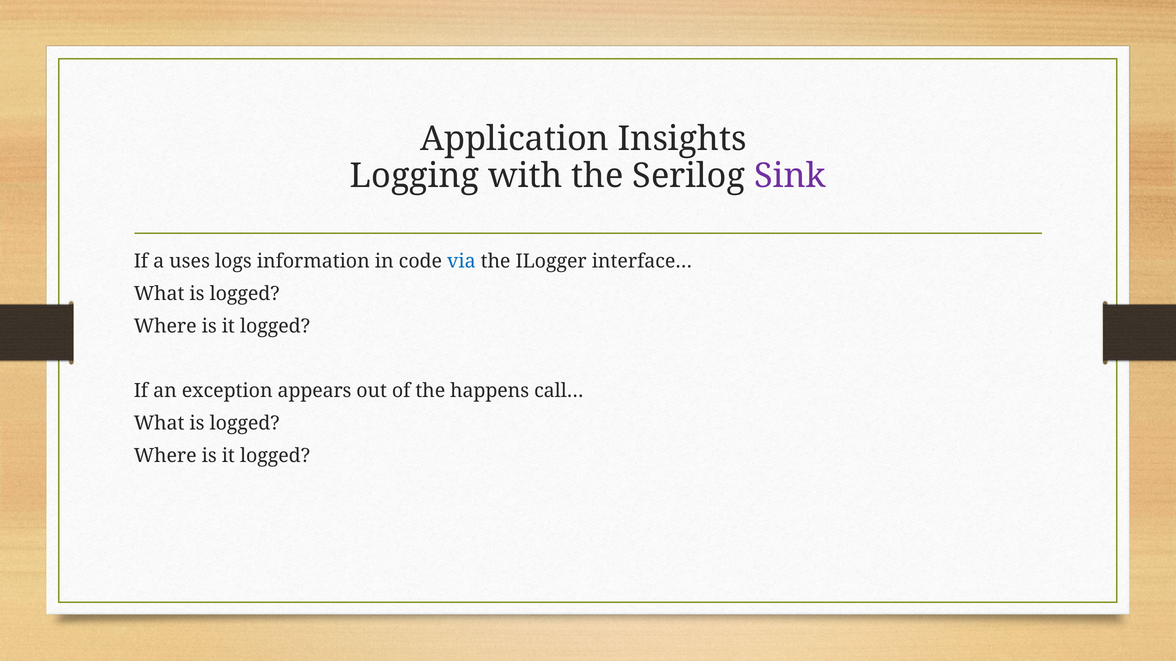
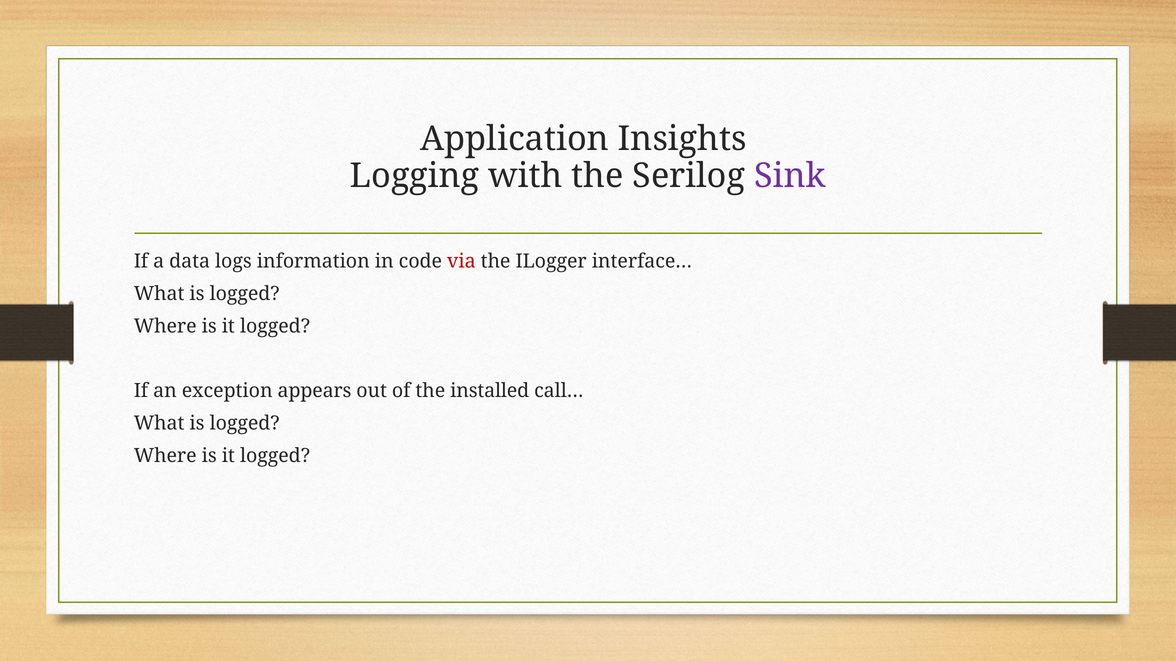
uses: uses -> data
via colour: blue -> red
happens: happens -> installed
